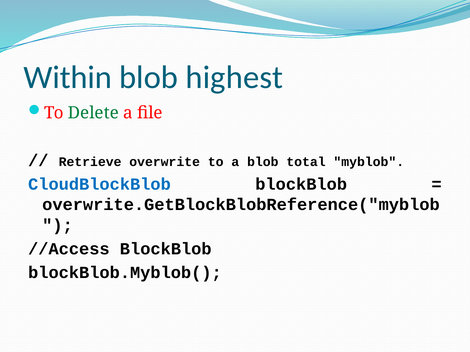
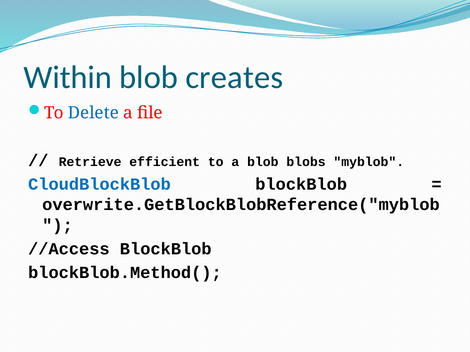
highest: highest -> creates
Delete colour: green -> blue
overwrite: overwrite -> efficient
total: total -> blobs
blockBlob.Myblob(: blockBlob.Myblob( -> blockBlob.Method(
